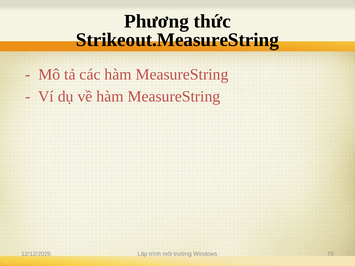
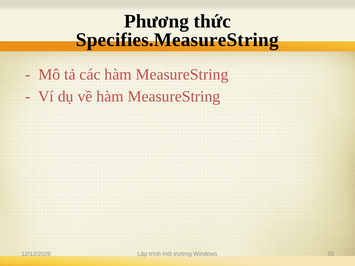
Strikeout.MeasureString: Strikeout.MeasureString -> Specifies.MeasureString
